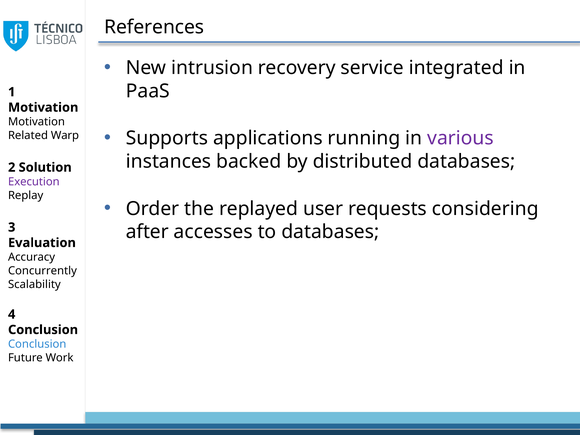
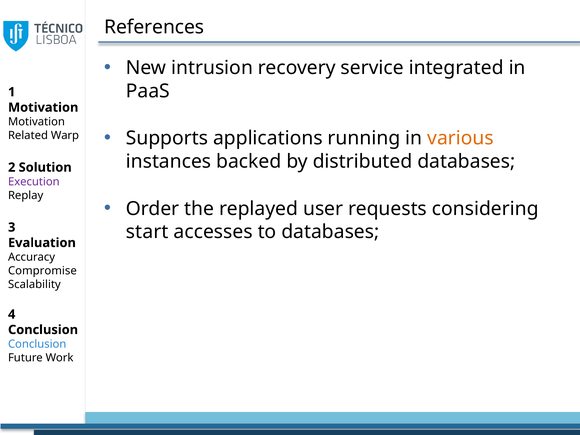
various colour: purple -> orange
after: after -> start
Concurrently: Concurrently -> Compromise
